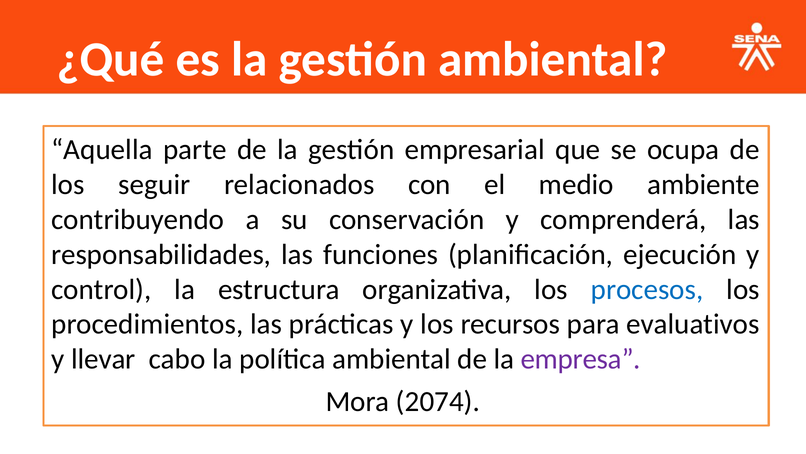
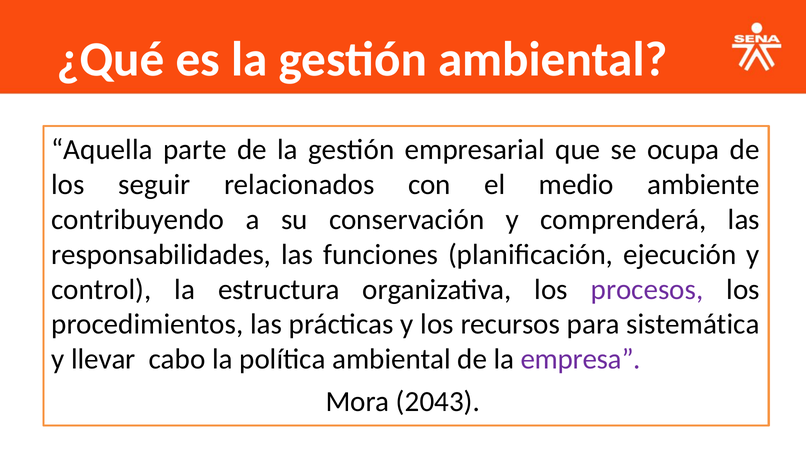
procesos colour: blue -> purple
evaluativos: evaluativos -> sistemática
2074: 2074 -> 2043
